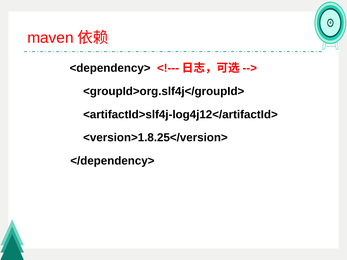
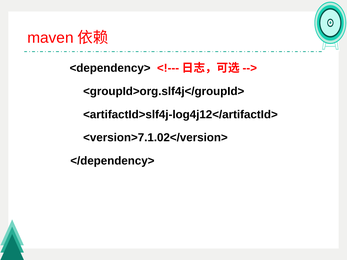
<version>1.8.25</version>: <version>1.8.25</version> -> <version>7.1.02</version>
